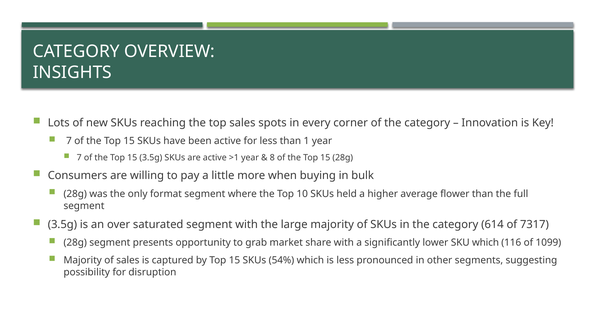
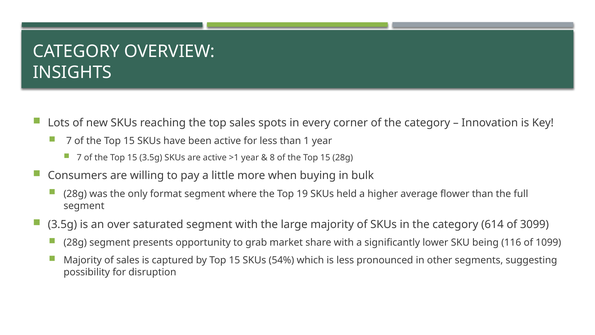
10: 10 -> 19
7317: 7317 -> 3099
SKU which: which -> being
